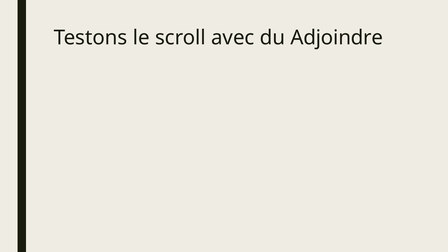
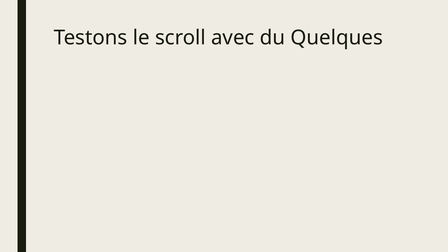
Adjoindre: Adjoindre -> Quelques
